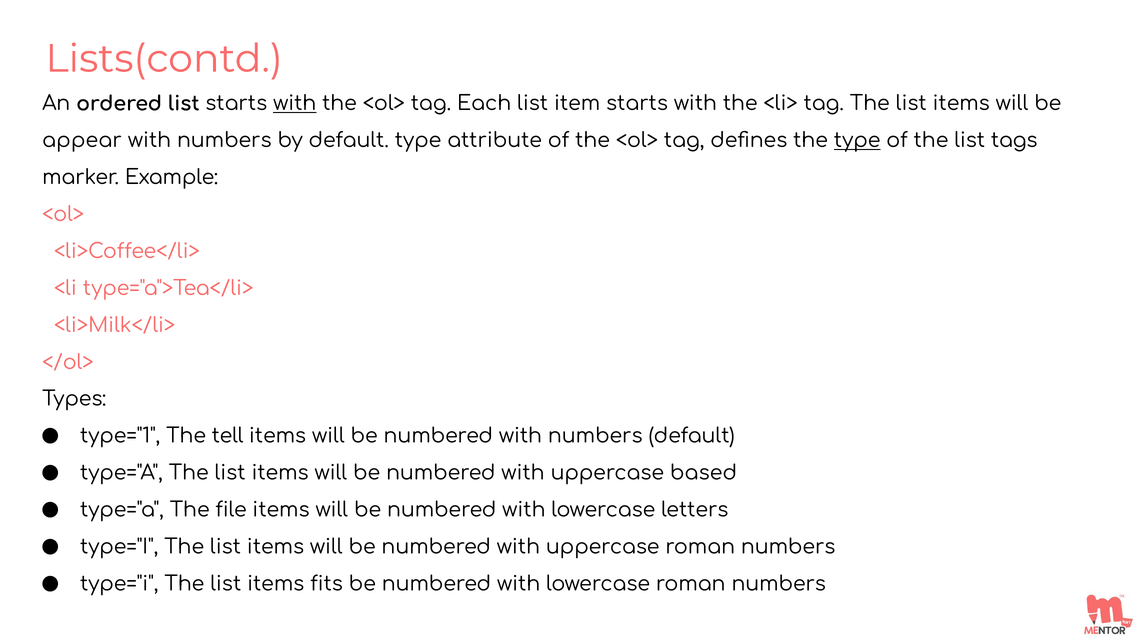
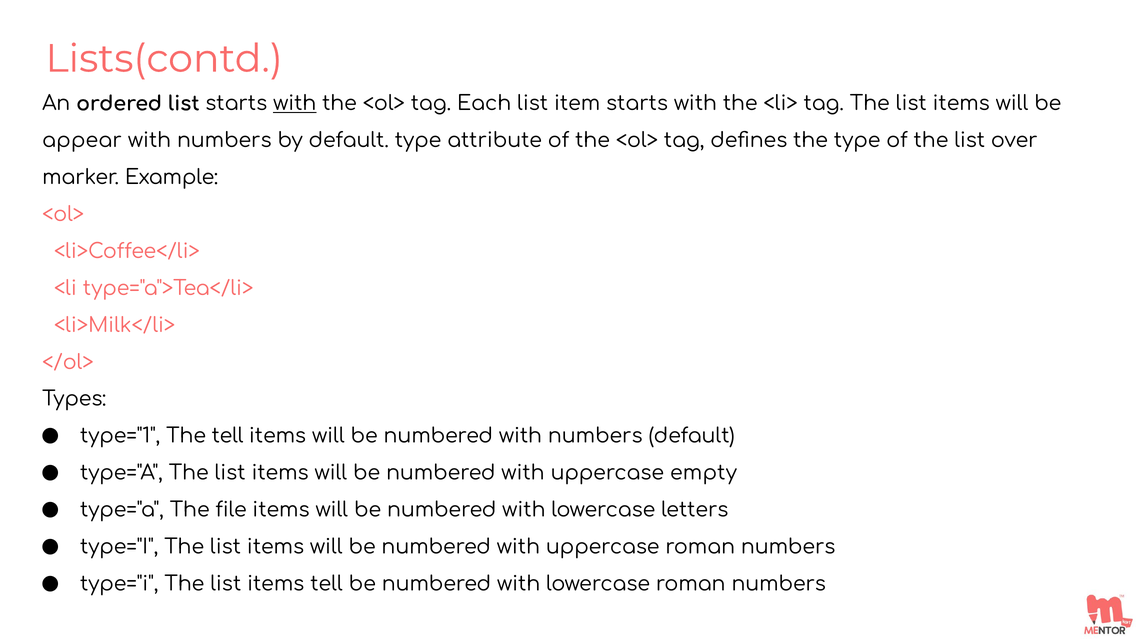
type at (857, 141) underline: present -> none
tags: tags -> over
based: based -> empty
items fits: fits -> tell
